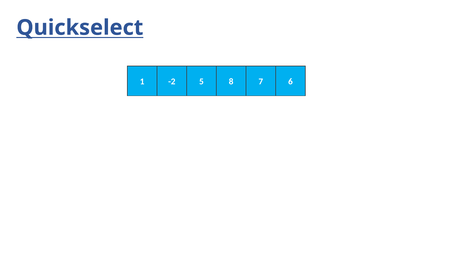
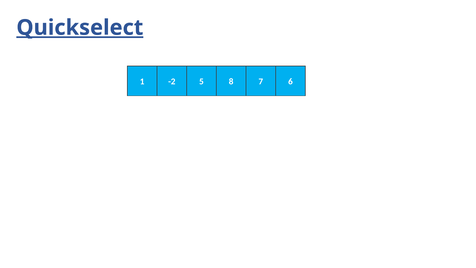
Quickselect underline: none -> present
